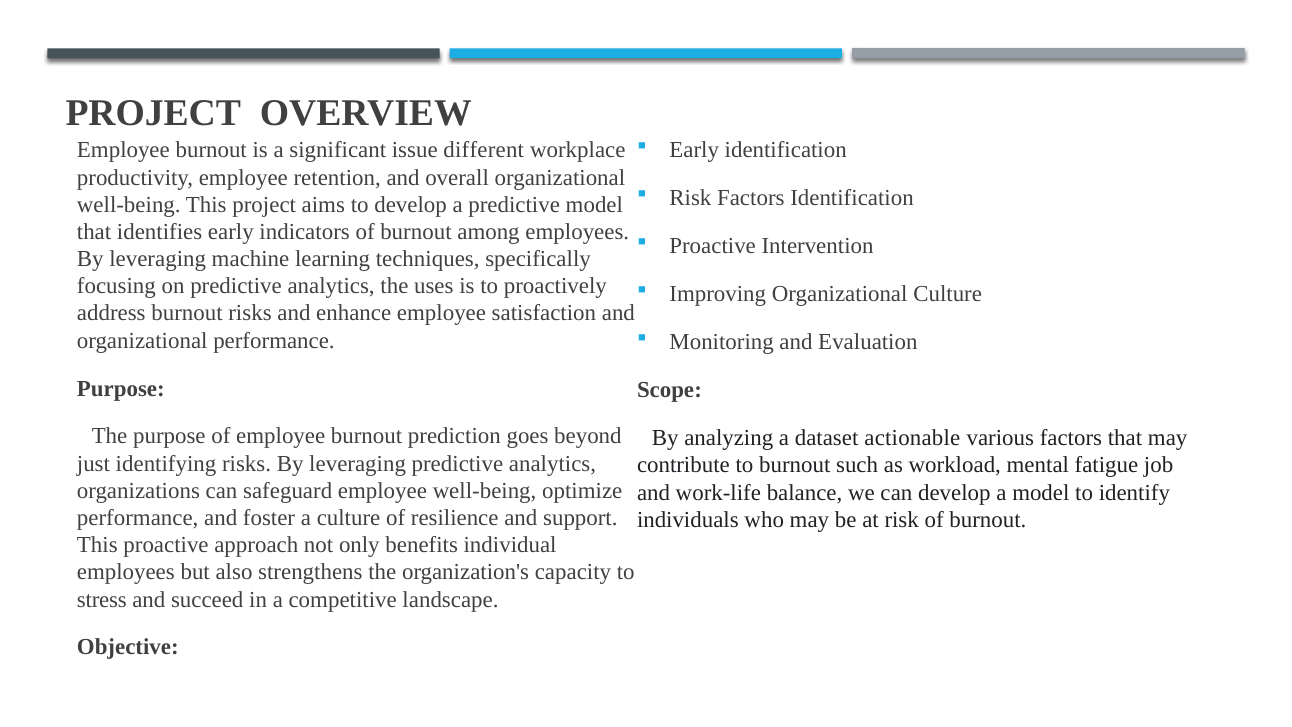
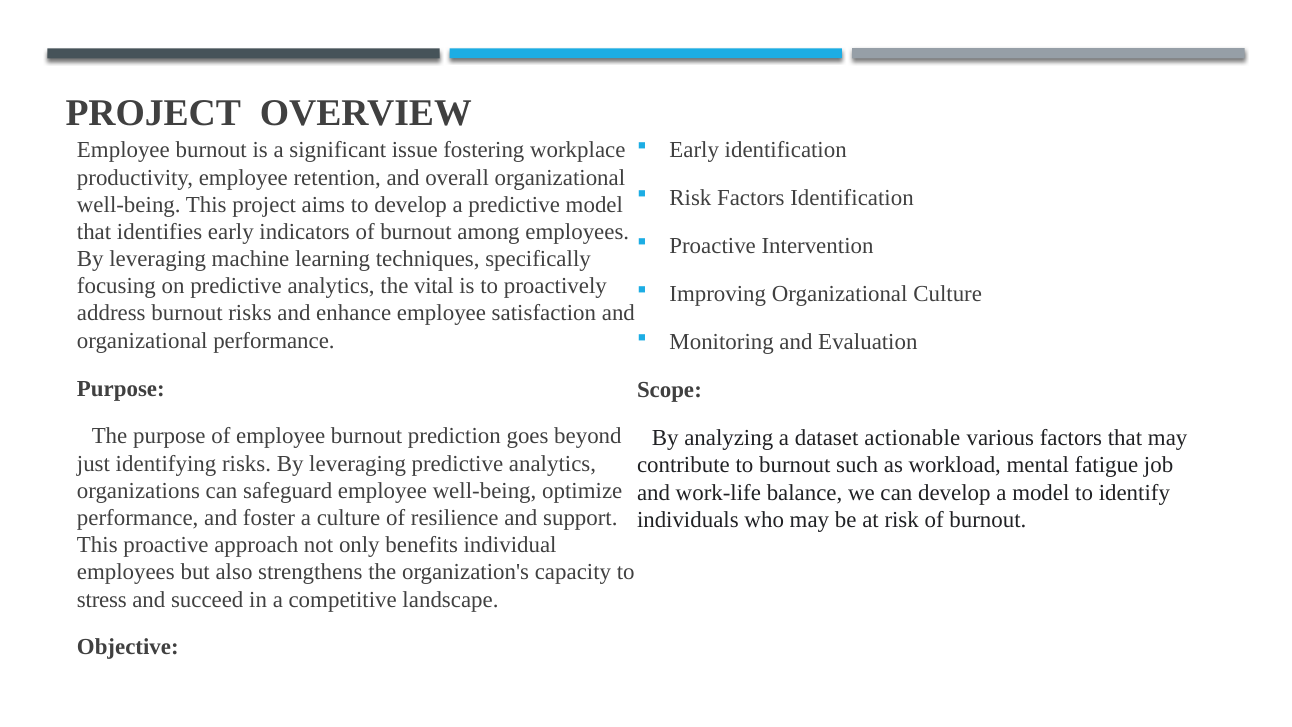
different: different -> fostering
uses: uses -> vital
